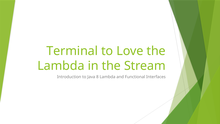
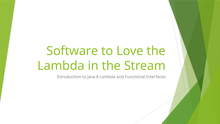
Terminal: Terminal -> Software
